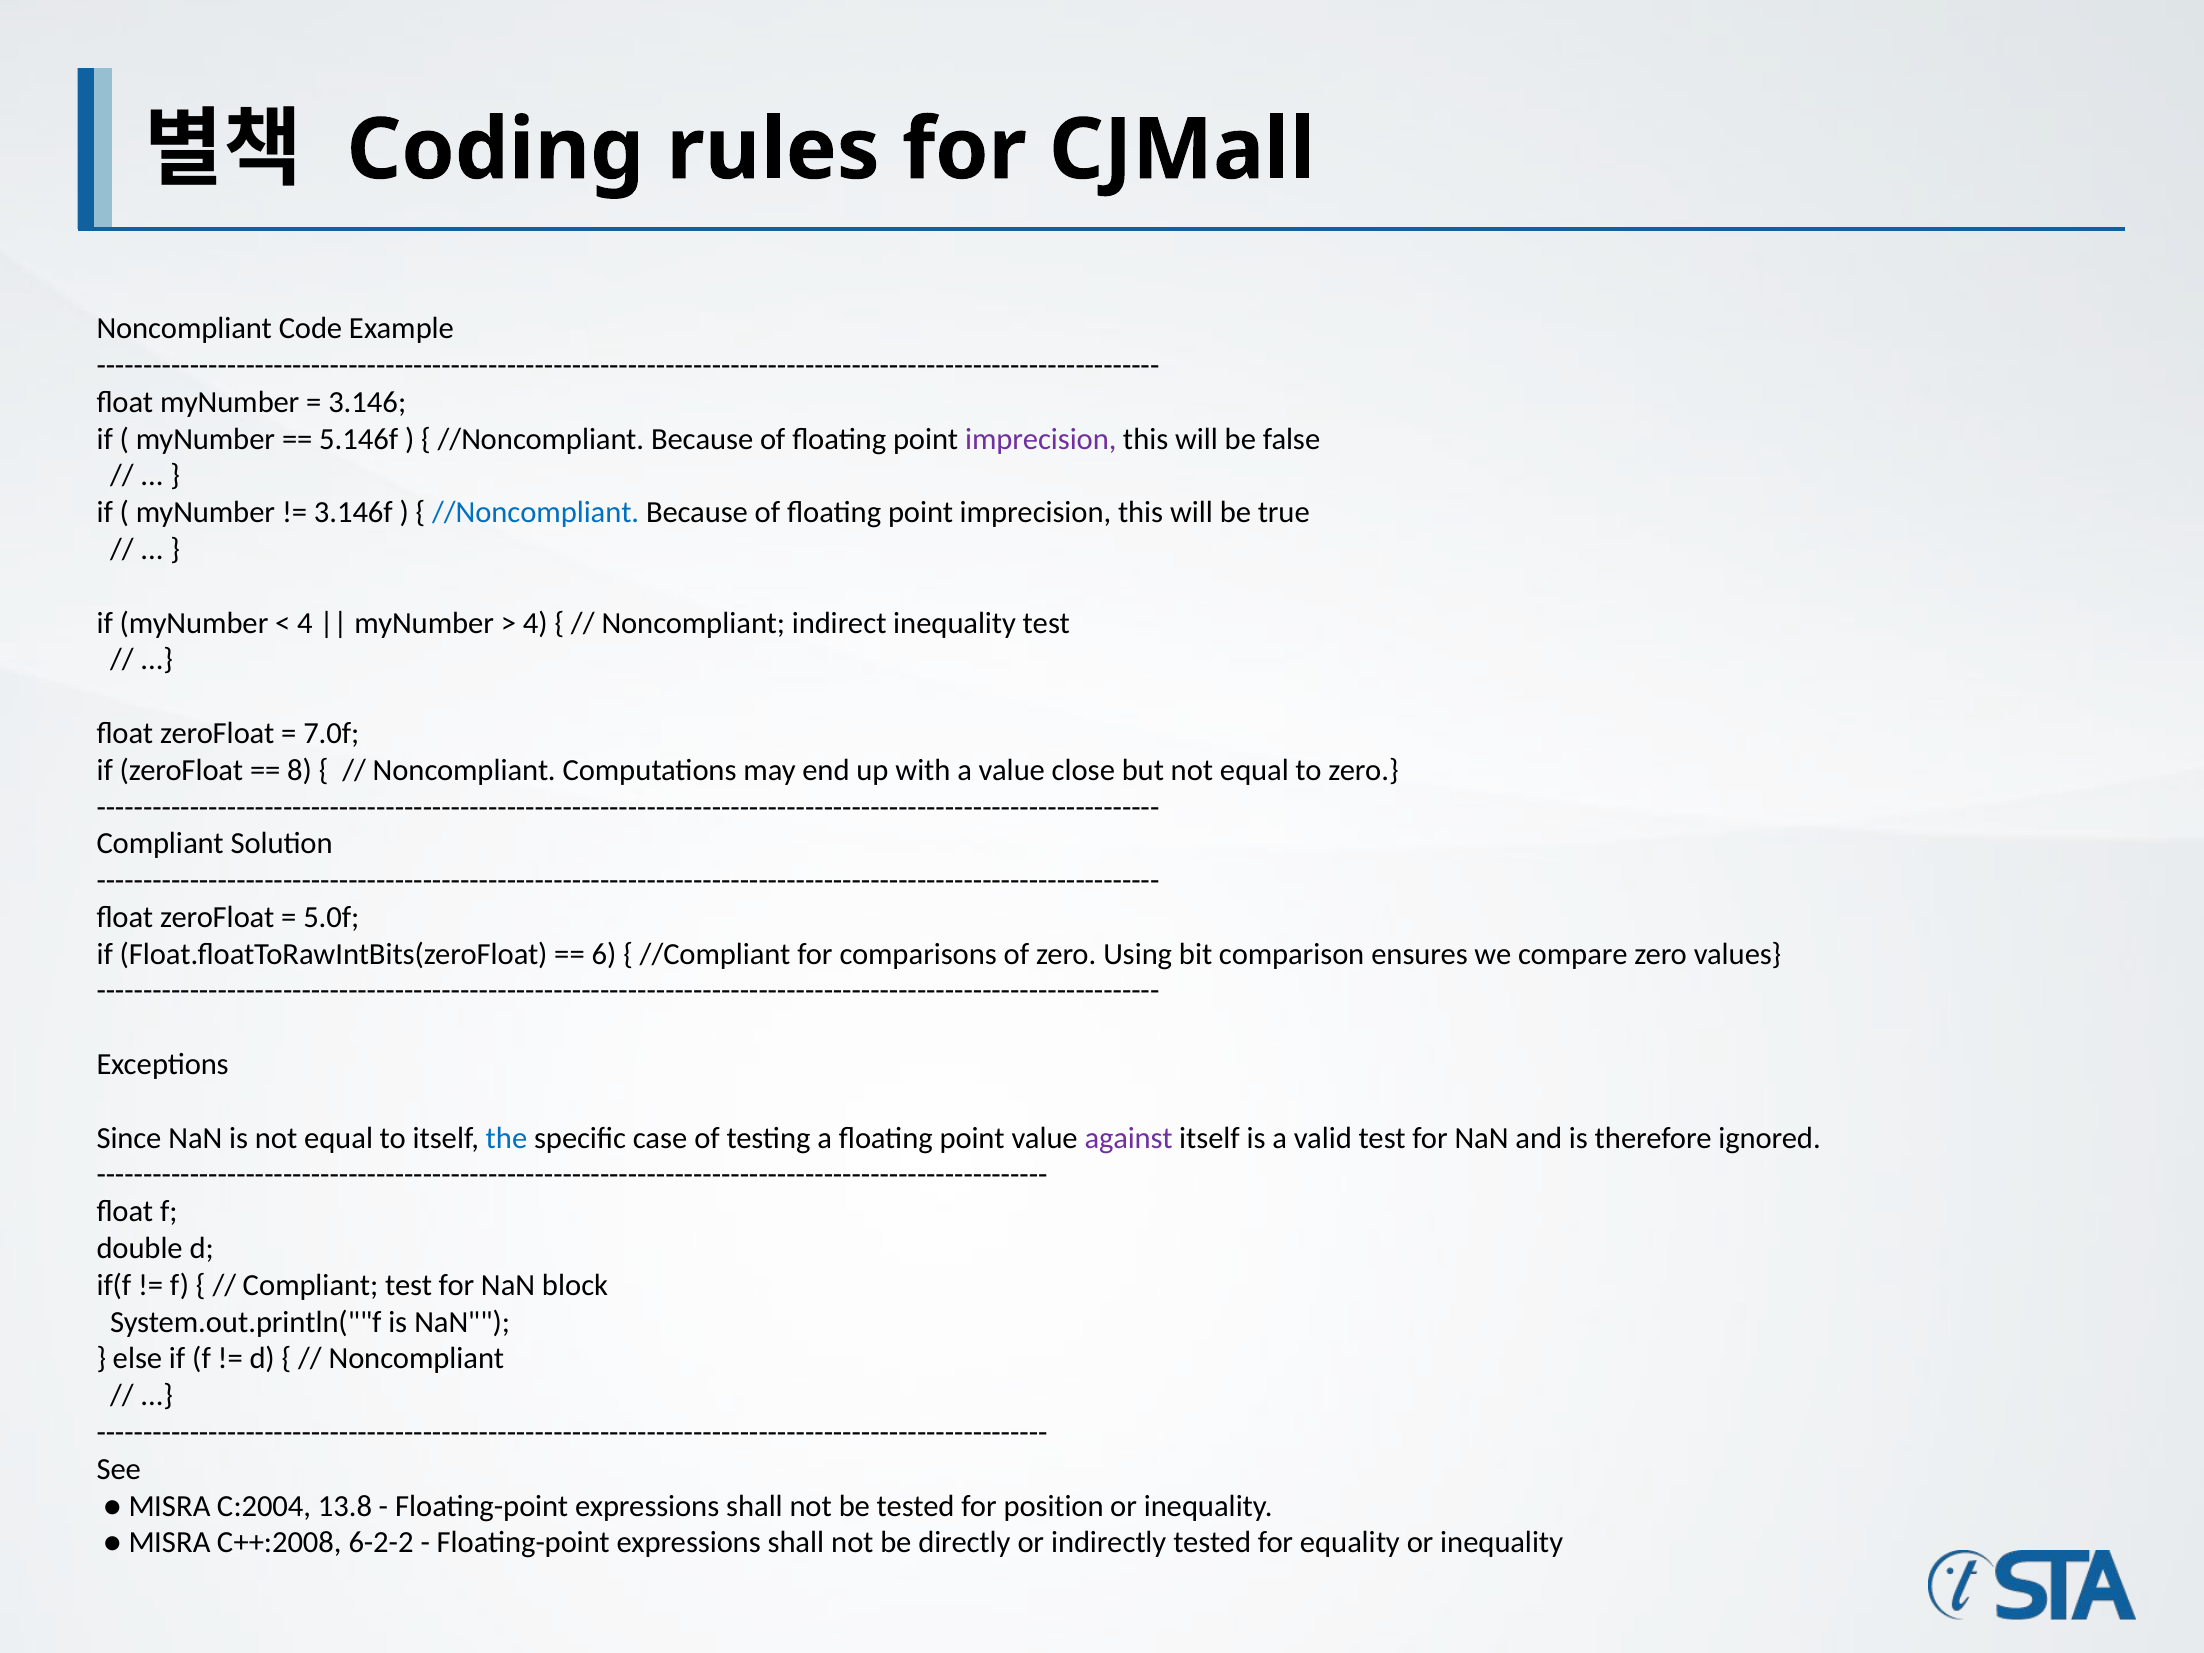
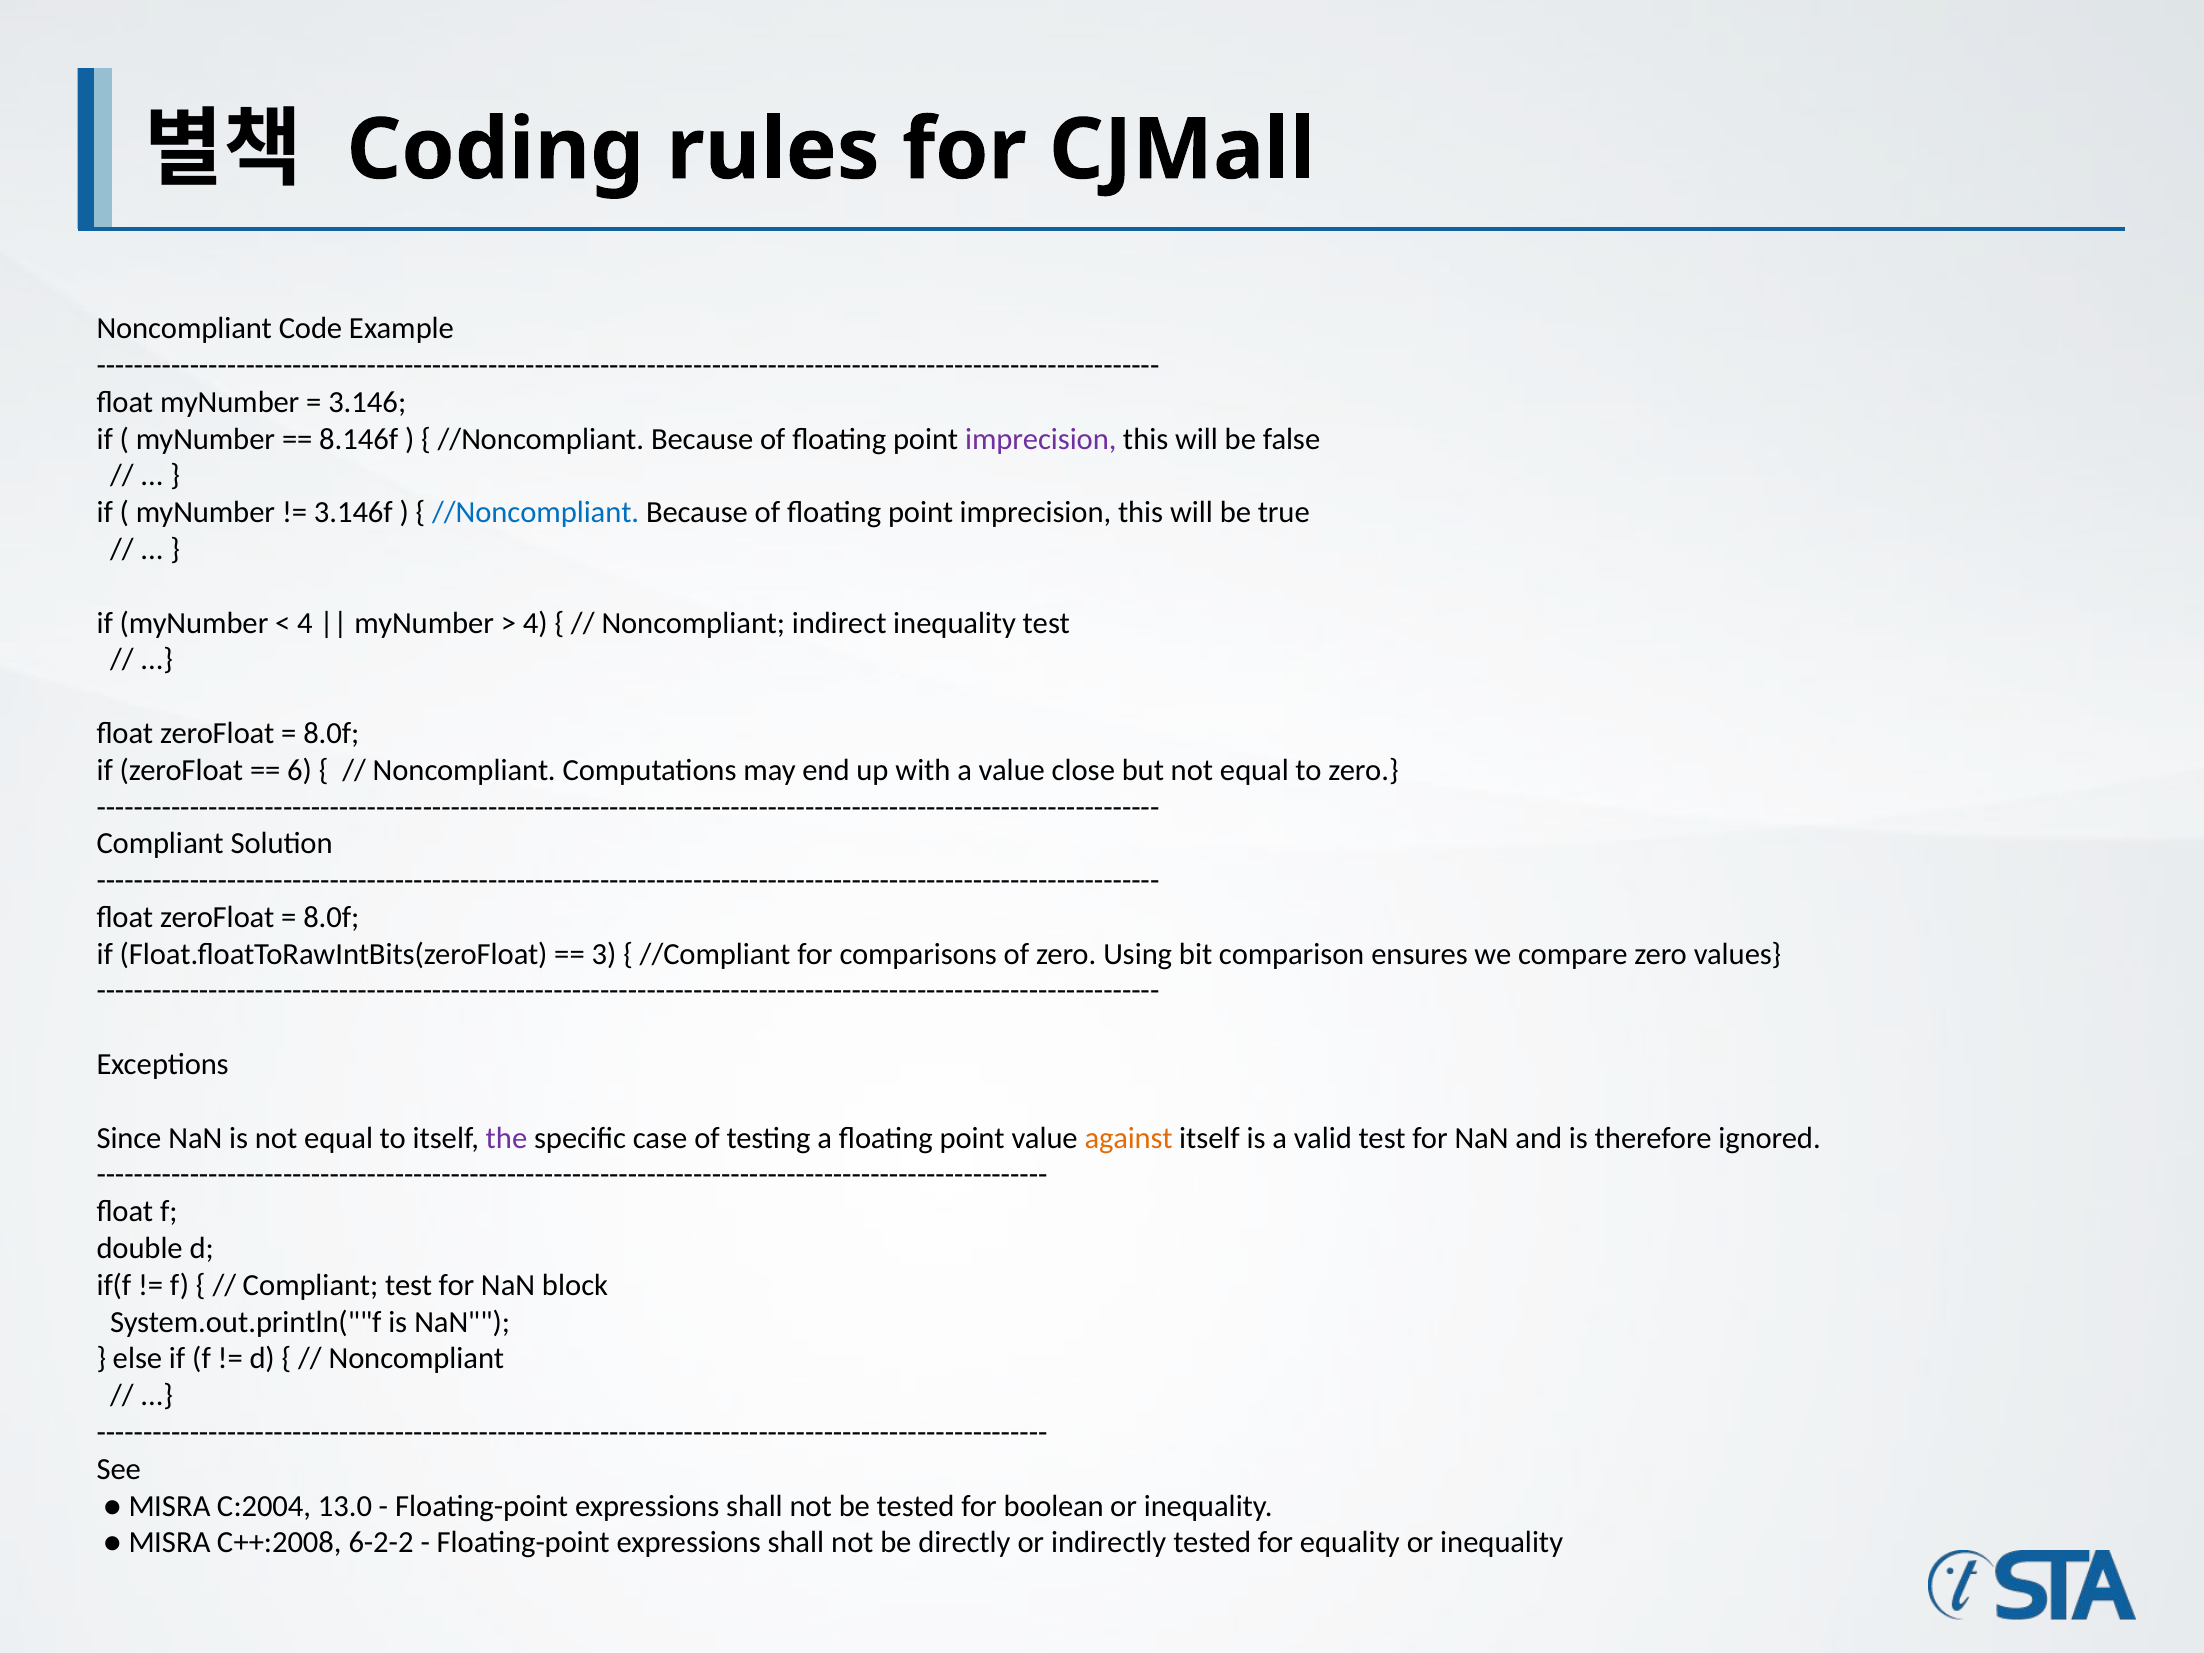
5.146f: 5.146f -> 8.146f
7.0f at (331, 733): 7.0f -> 8.0f
8: 8 -> 6
5.0f at (331, 917): 5.0f -> 8.0f
6: 6 -> 3
the colour: blue -> purple
against colour: purple -> orange
13.8: 13.8 -> 13.0
position: position -> boolean
